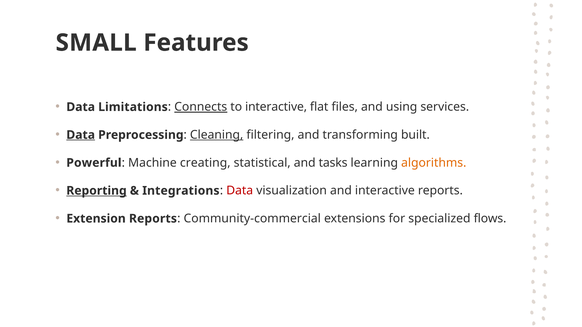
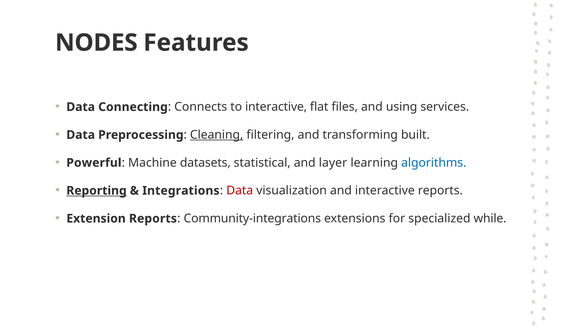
SMALL: SMALL -> NODES
Limitations: Limitations -> Connecting
Connects underline: present -> none
Data at (81, 135) underline: present -> none
creating: creating -> datasets
tasks: tasks -> layer
algorithms colour: orange -> blue
Community-commercial: Community-commercial -> Community-integrations
flows: flows -> while
